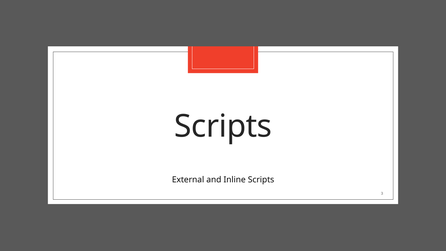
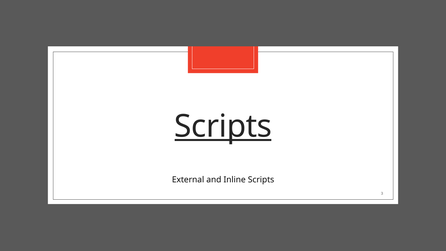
Scripts at (223, 126) underline: none -> present
